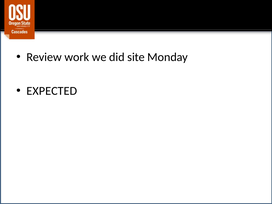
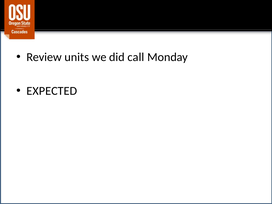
work: work -> units
site: site -> call
